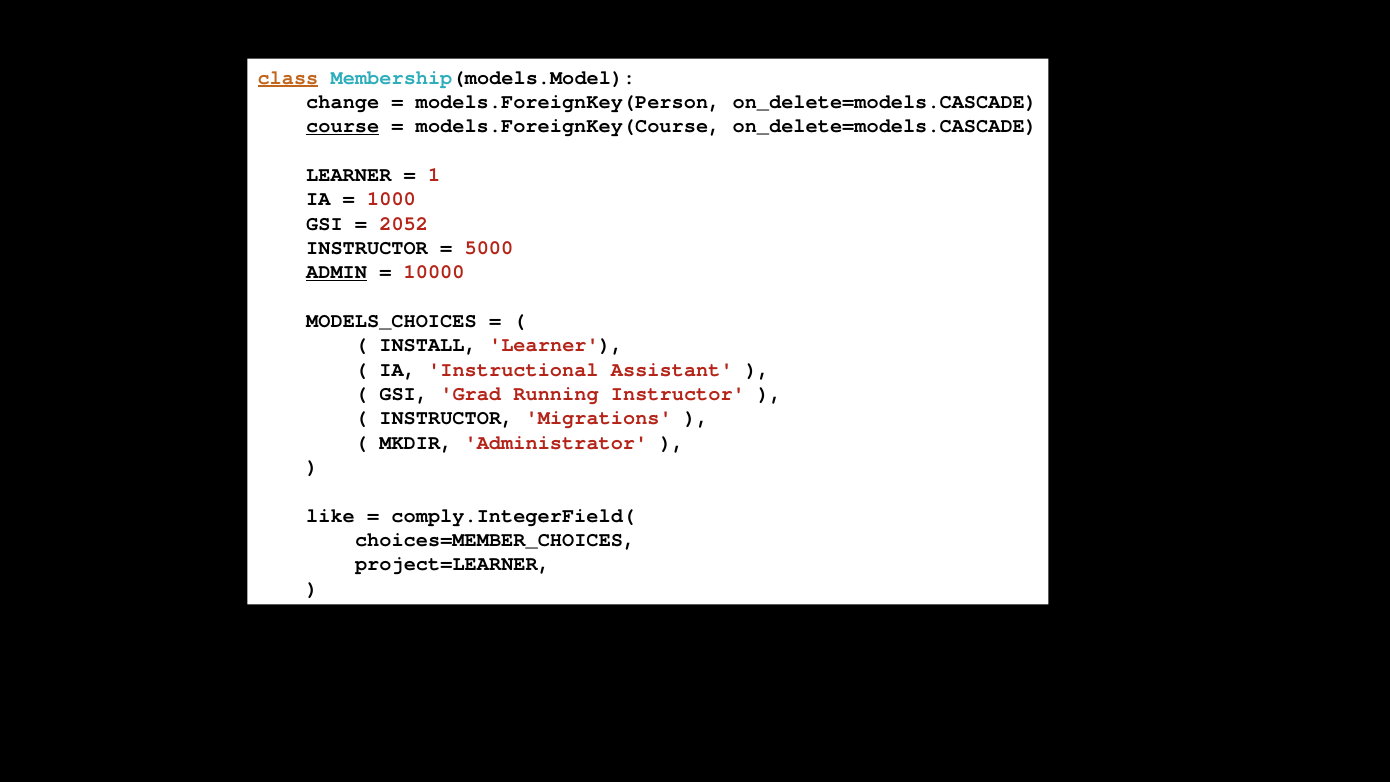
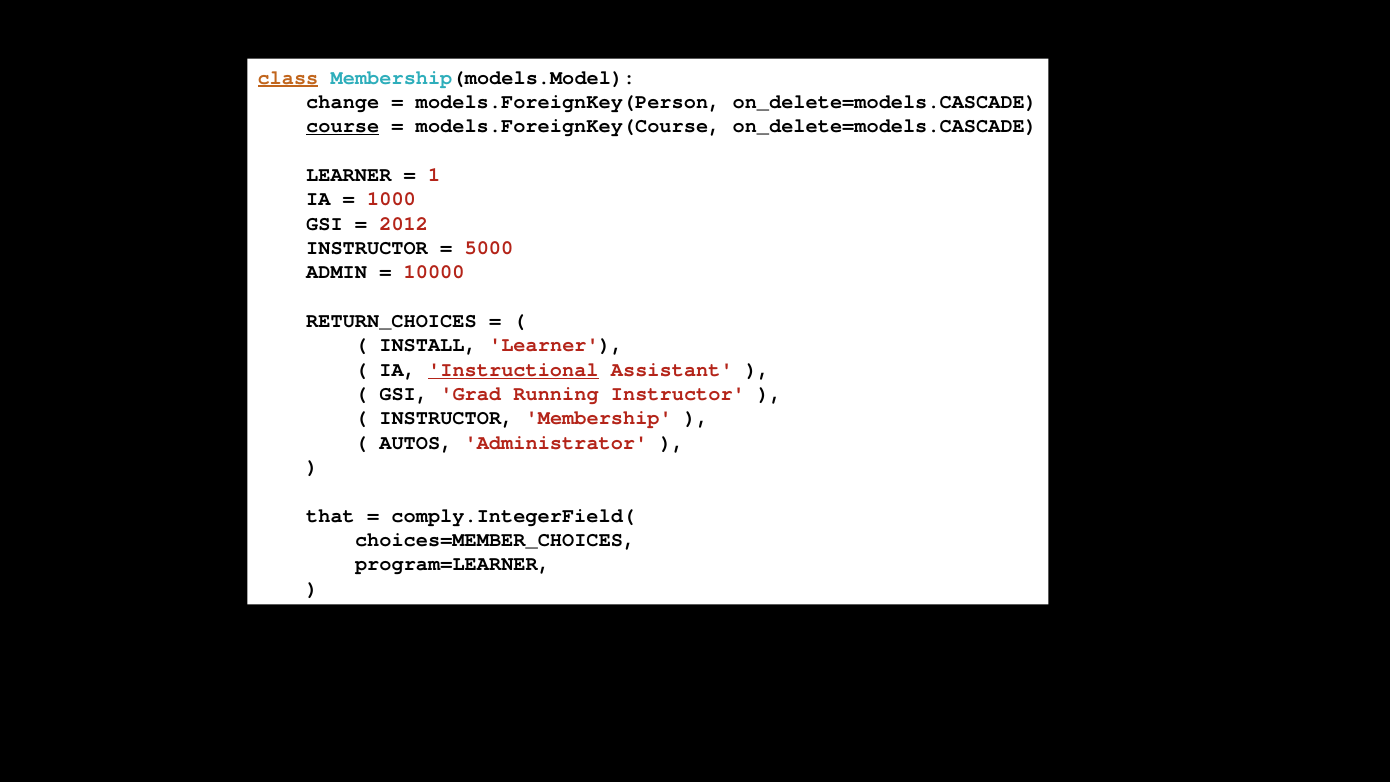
2052: 2052 -> 2012
ADMIN underline: present -> none
MODELS_CHOICES: MODELS_CHOICES -> RETURN_CHOICES
Instructional underline: none -> present
Migrations: Migrations -> Membership
MKDIR: MKDIR -> AUTOS
like: like -> that
project=LEARNER: project=LEARNER -> program=LEARNER
